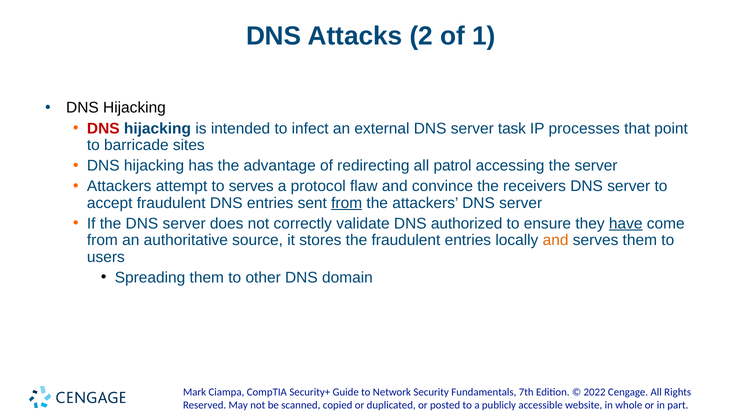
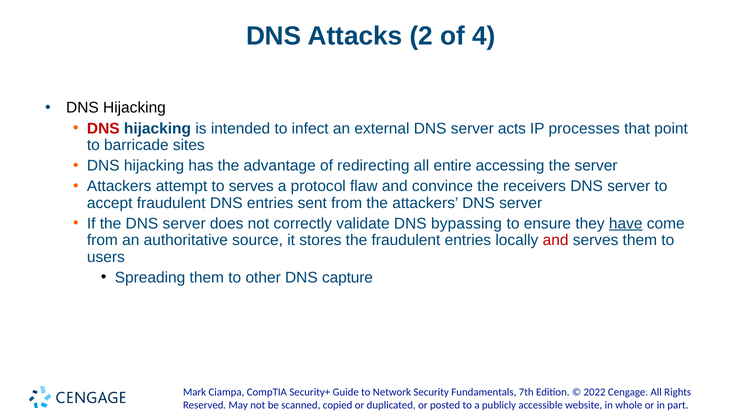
1: 1 -> 4
task: task -> acts
patrol: patrol -> entire
from at (347, 203) underline: present -> none
authorized: authorized -> bypassing
and at (556, 240) colour: orange -> red
domain: domain -> capture
